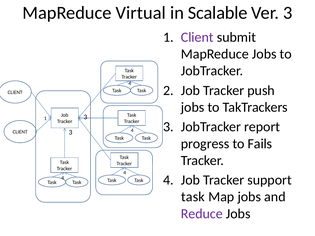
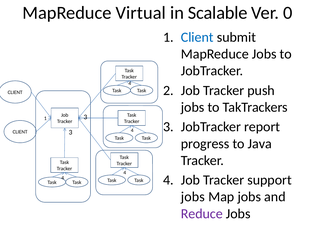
Ver 3: 3 -> 0
Client at (197, 37) colour: purple -> blue
Fails: Fails -> Java
task at (193, 197): task -> jobs
